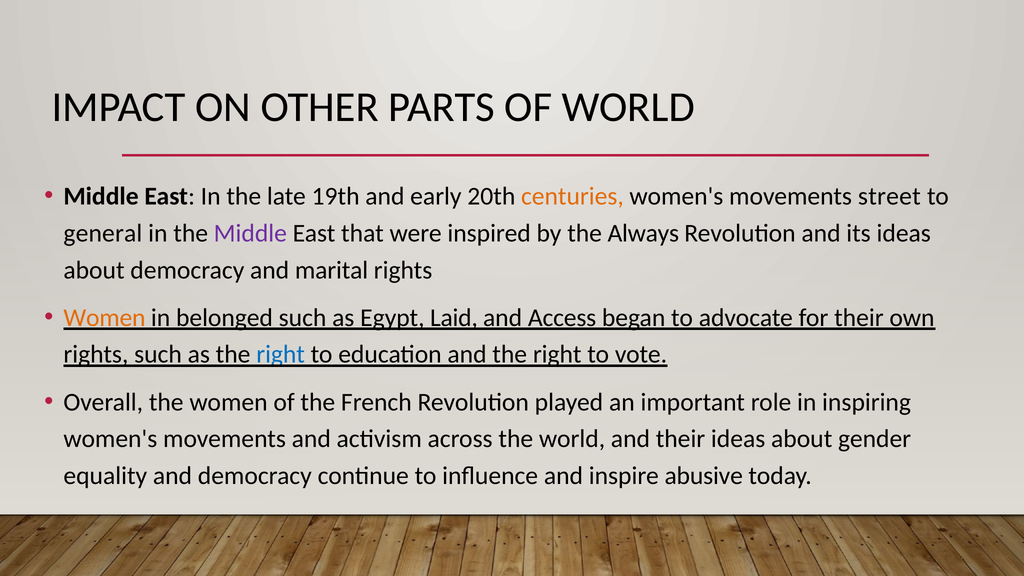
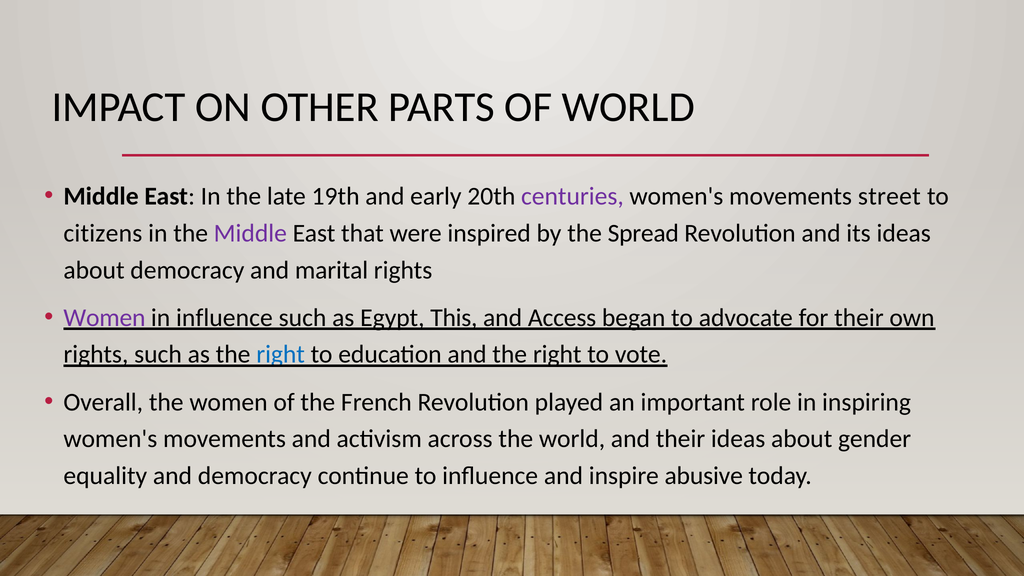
centuries colour: orange -> purple
general: general -> citizens
Always: Always -> Spread
Women at (104, 318) colour: orange -> purple
in belonged: belonged -> influence
Laid: Laid -> This
